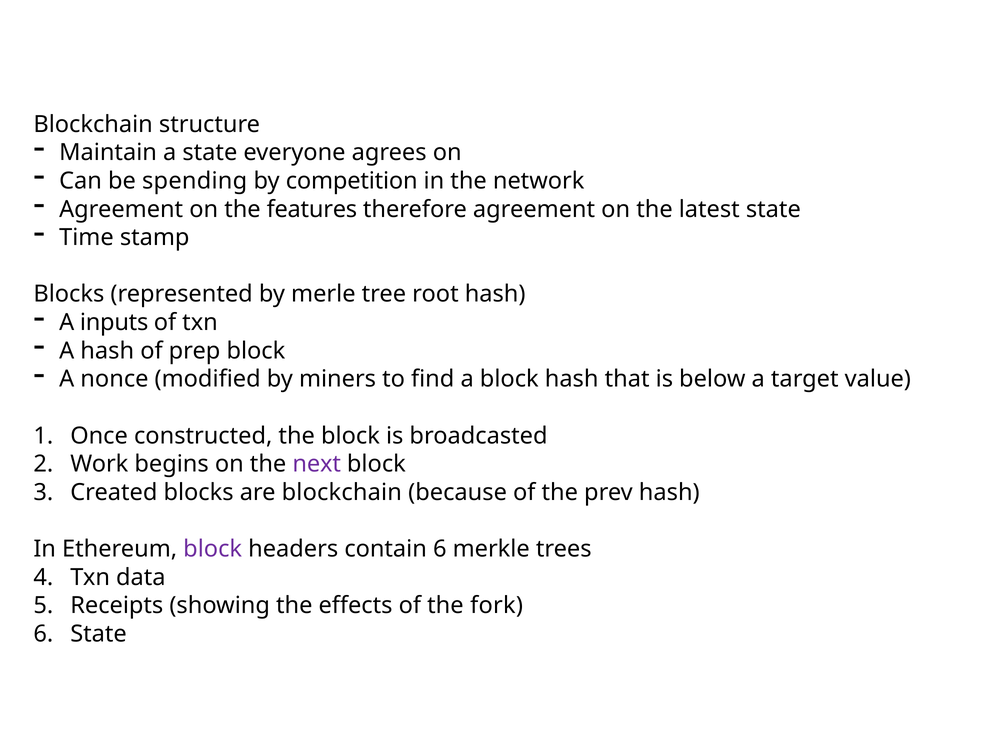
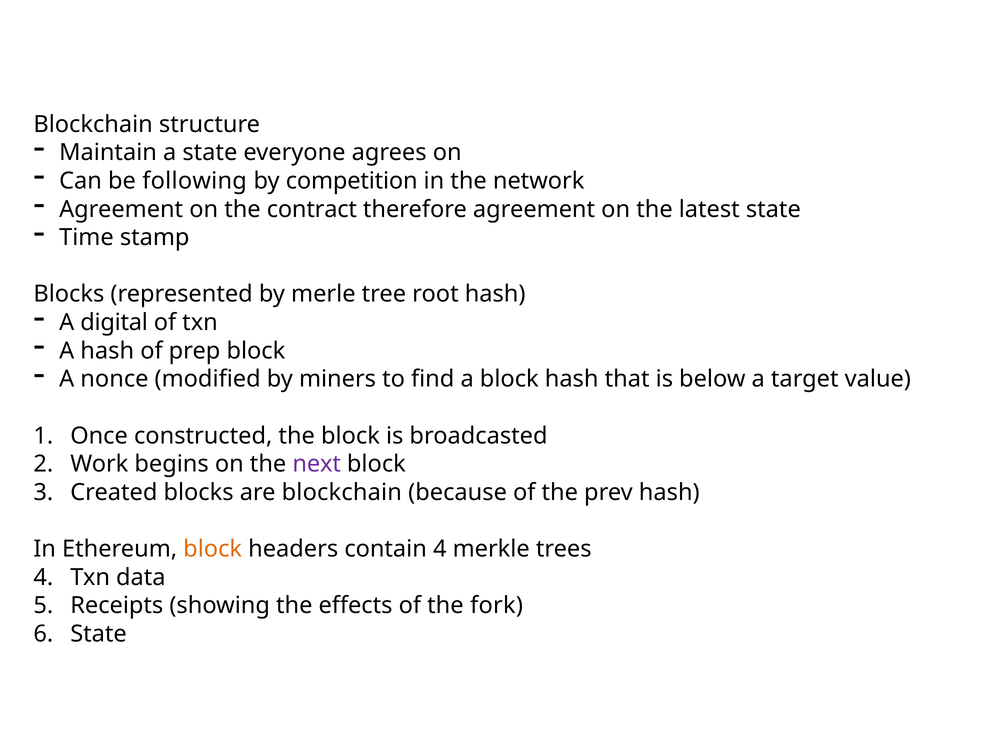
spending: spending -> following
features: features -> contract
inputs: inputs -> digital
block at (213, 549) colour: purple -> orange
contain 6: 6 -> 4
